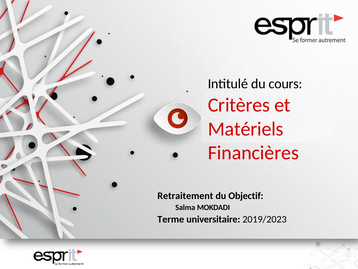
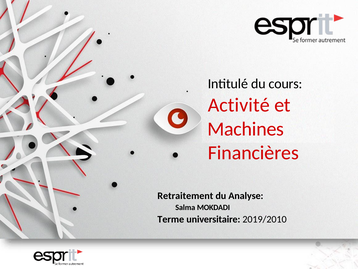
Critères: Critères -> Activité
Matériels: Matériels -> Machines
Objectif: Objectif -> Analyse
2019/2023: 2019/2023 -> 2019/2010
